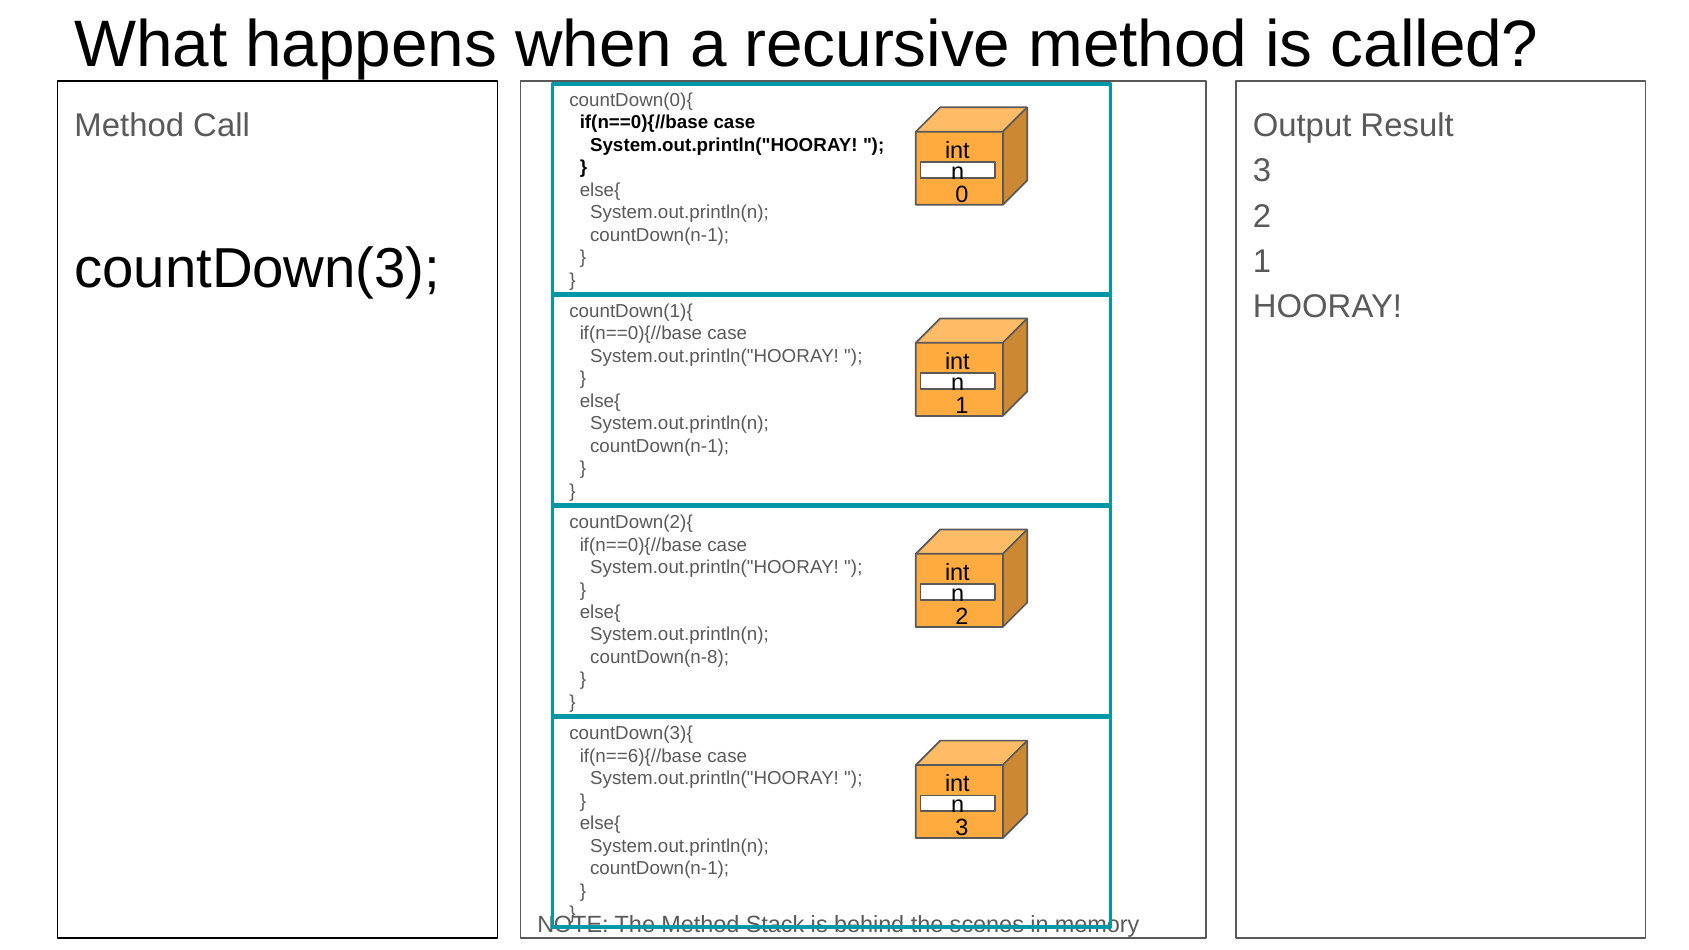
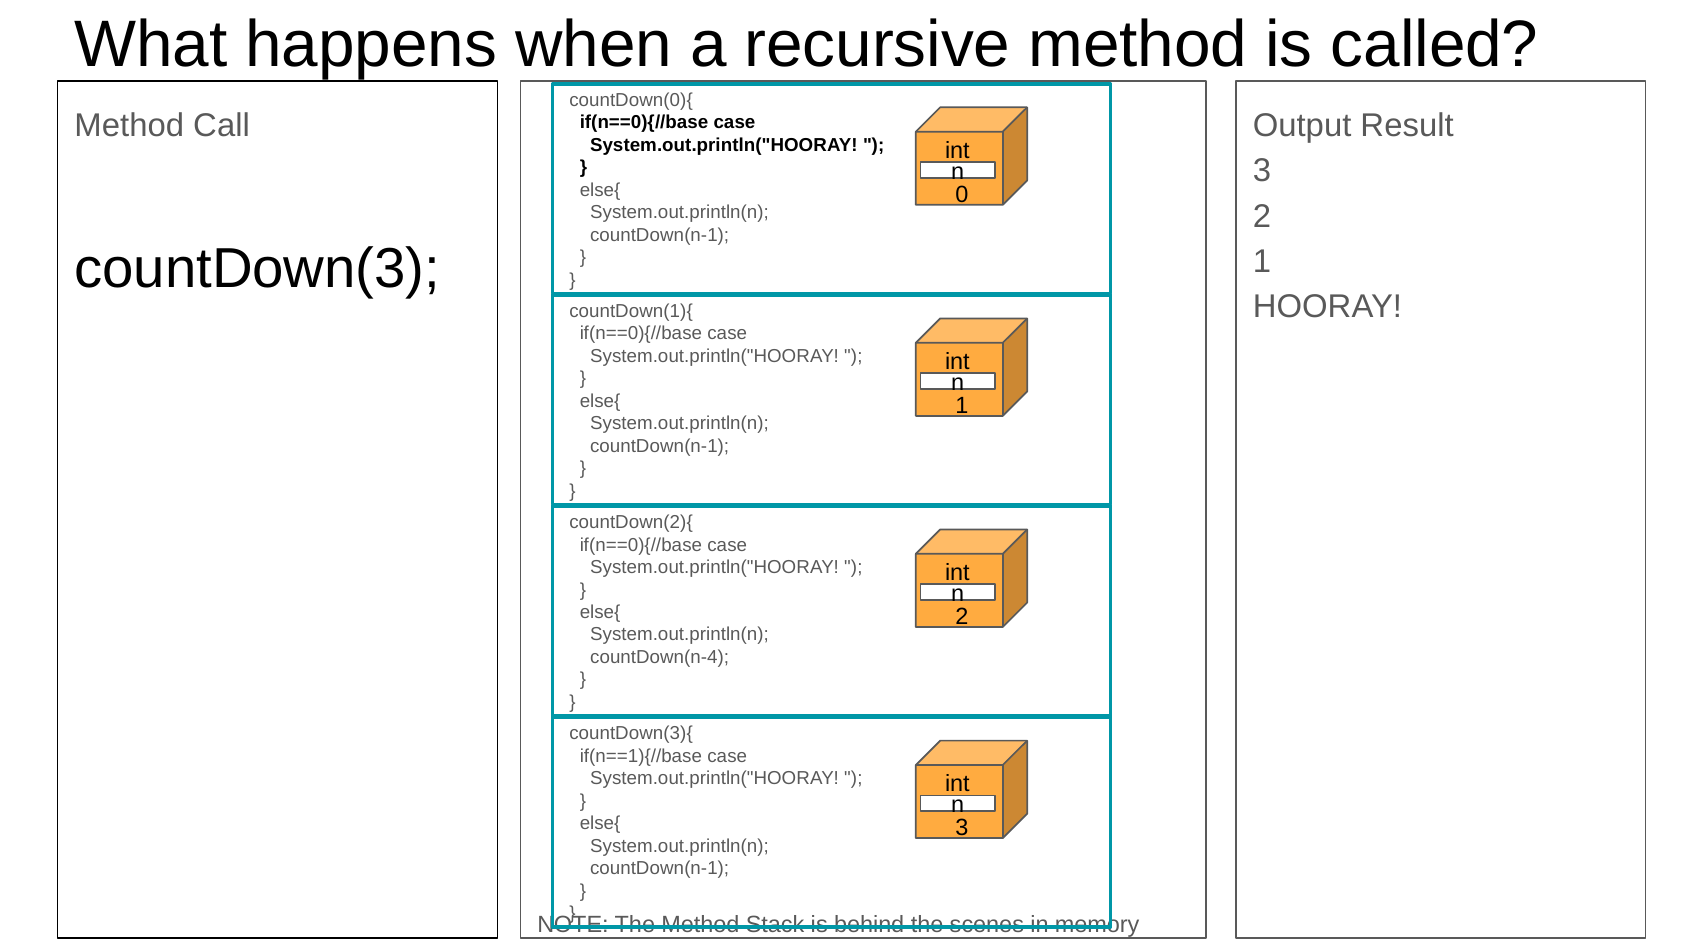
countDown(n-8: countDown(n-8 -> countDown(n-4
if(n==6){//base: if(n==6){//base -> if(n==1){//base
